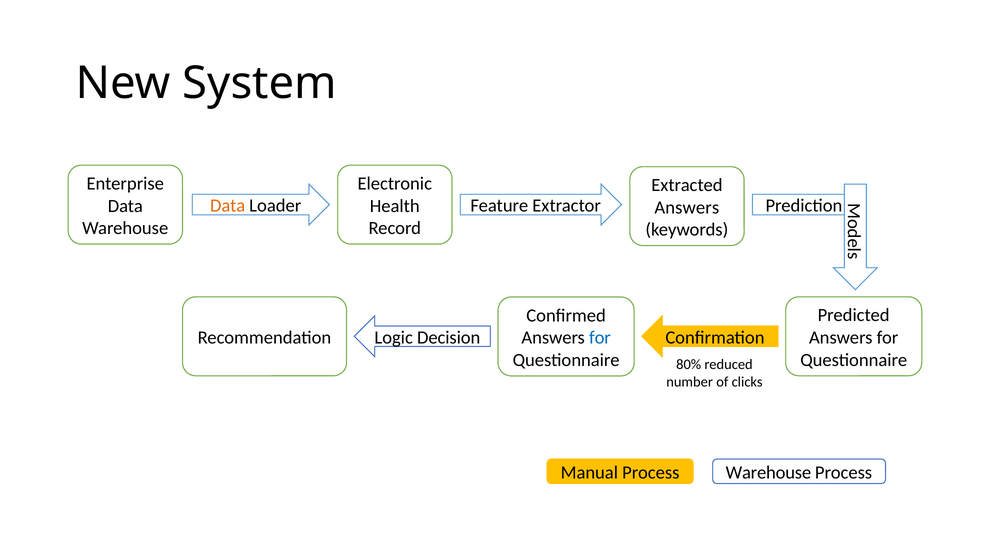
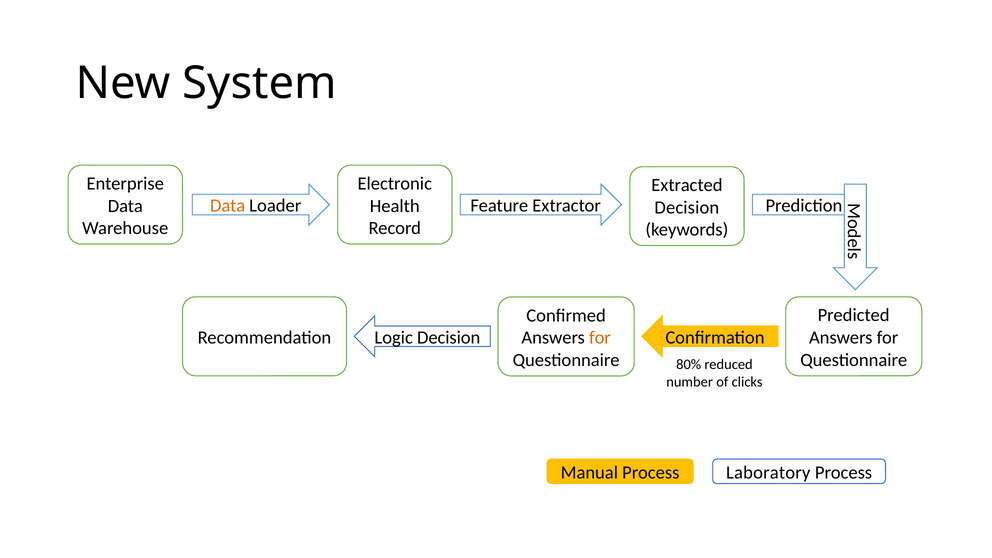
Answers at (687, 207): Answers -> Decision
for at (600, 338) colour: blue -> orange
Process Warehouse: Warehouse -> Laboratory
